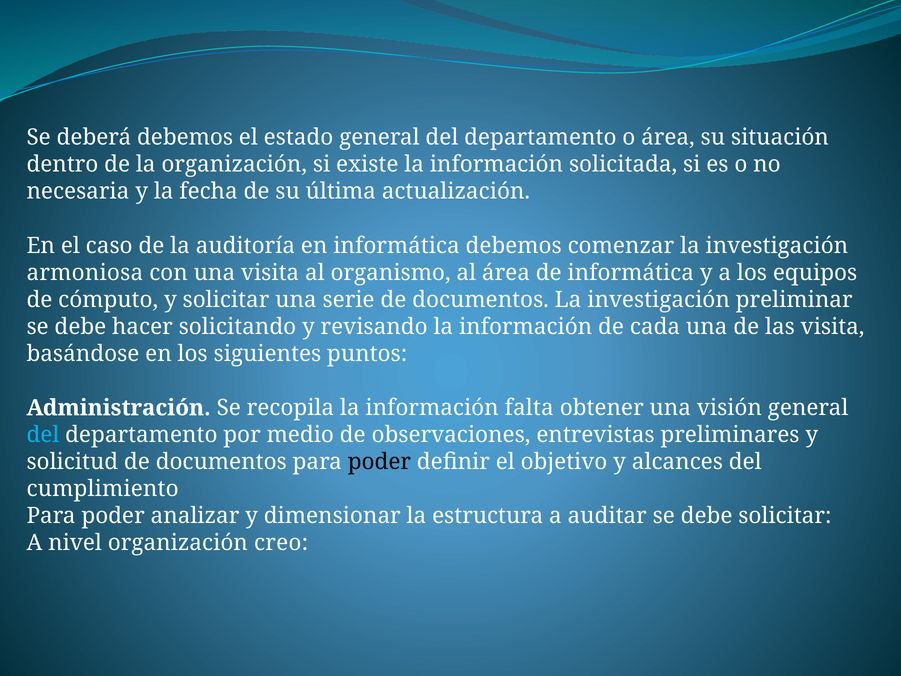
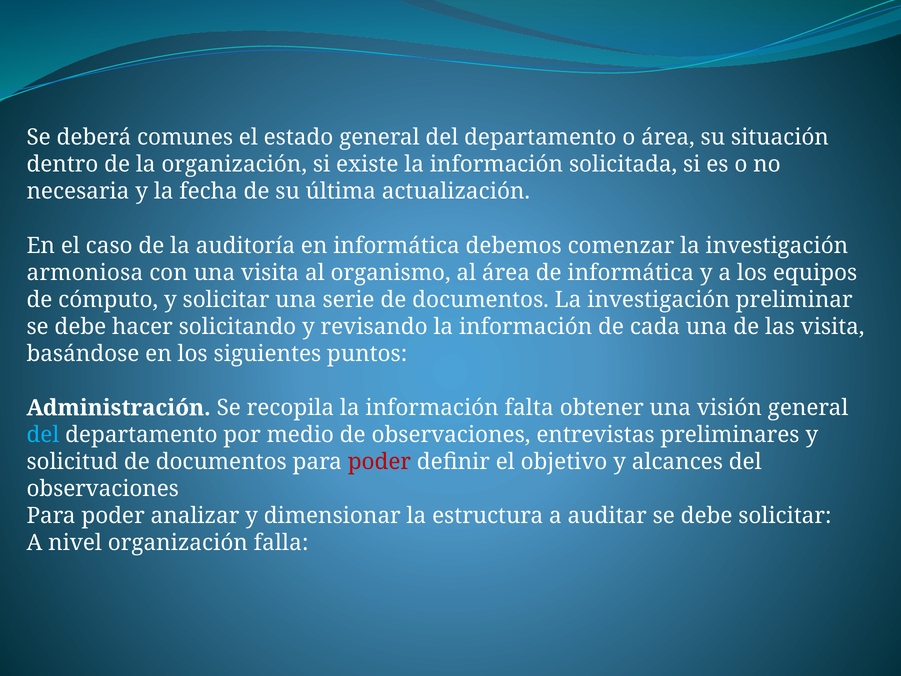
deberá debemos: debemos -> comunes
poder at (379, 462) colour: black -> red
cumplimiento at (103, 489): cumplimiento -> observaciones
creo: creo -> falla
